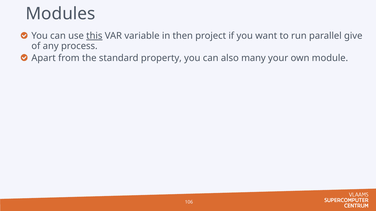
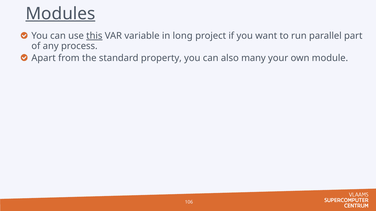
Modules underline: none -> present
then: then -> long
give: give -> part
